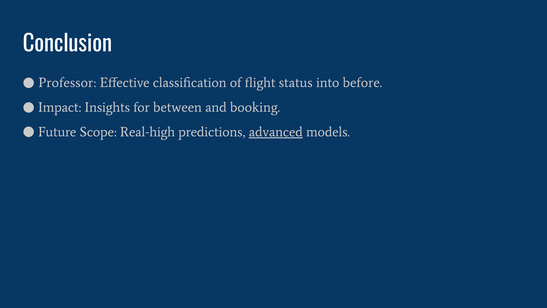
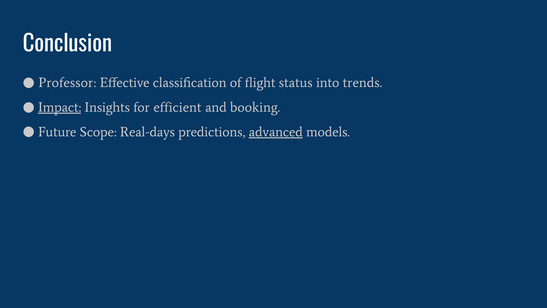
before: before -> trends
Impact underline: none -> present
between: between -> efficient
Real-high: Real-high -> Real-days
